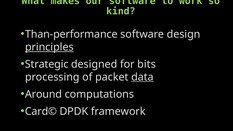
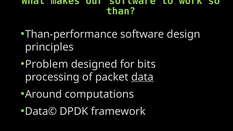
kind: kind -> than
principles underline: present -> none
Strategic: Strategic -> Problem
Card©: Card© -> Data©
